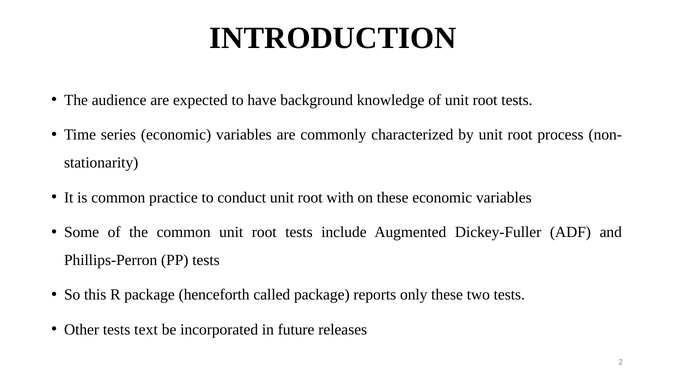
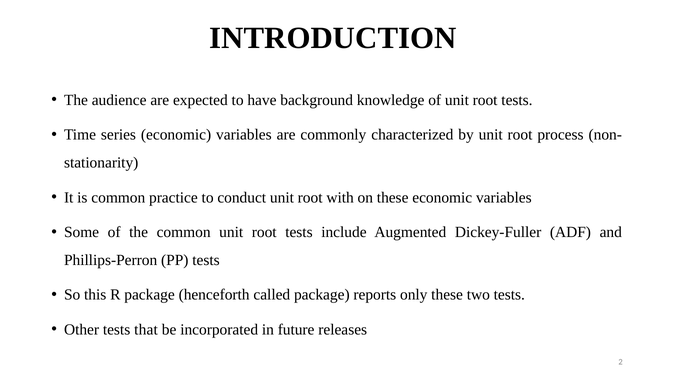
text: text -> that
